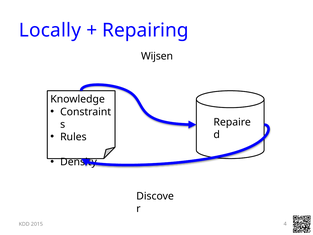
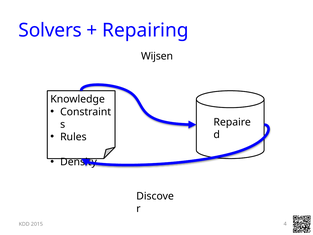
Locally: Locally -> Solvers
